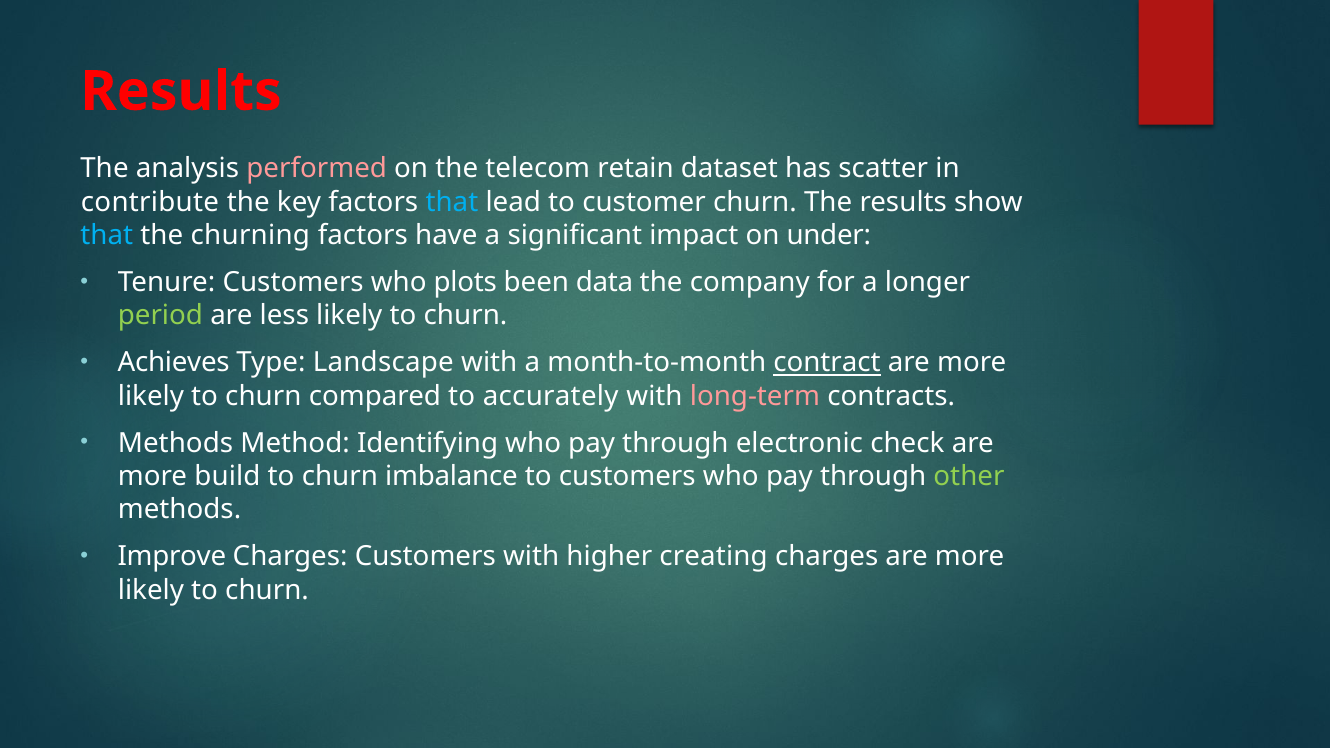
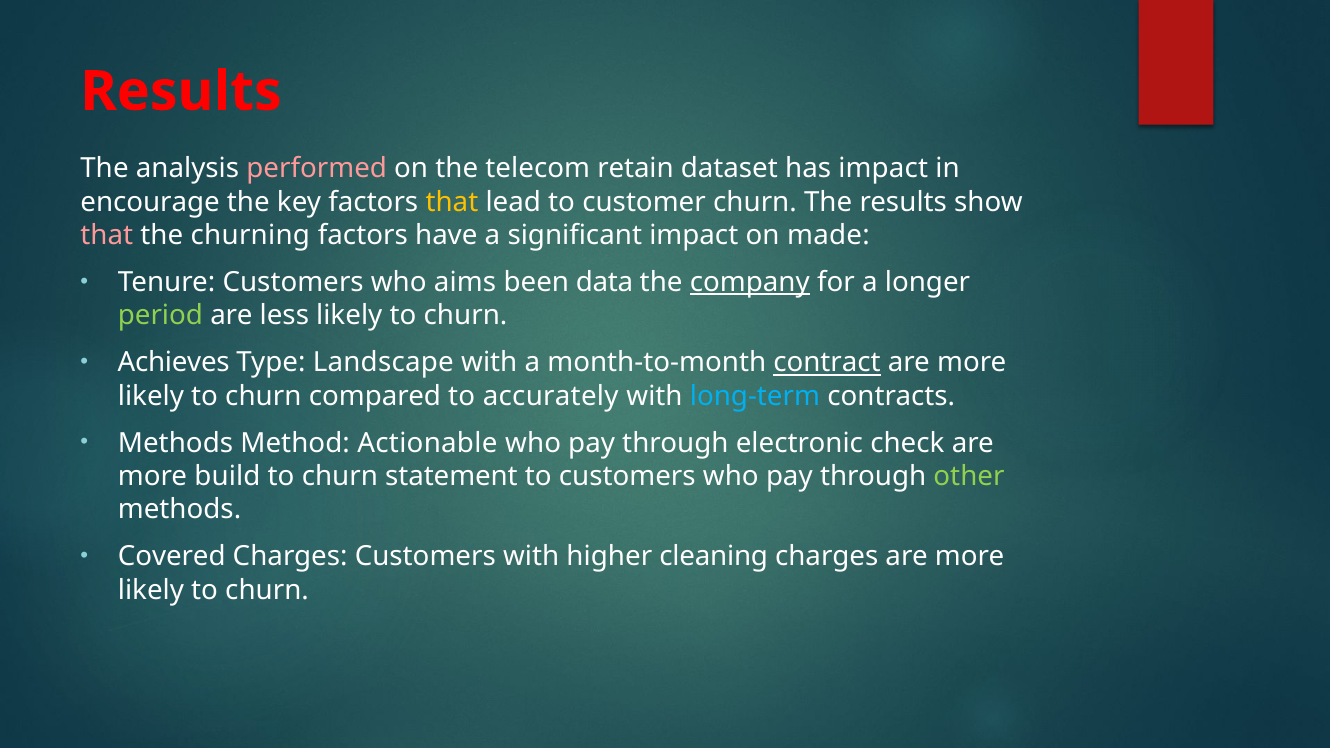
has scatter: scatter -> impact
contribute: contribute -> encourage
that at (452, 202) colour: light blue -> yellow
that at (107, 235) colour: light blue -> pink
under: under -> made
plots: plots -> aims
company underline: none -> present
long-term colour: pink -> light blue
Identifying: Identifying -> Actionable
imbalance: imbalance -> statement
Improve: Improve -> Covered
creating: creating -> cleaning
